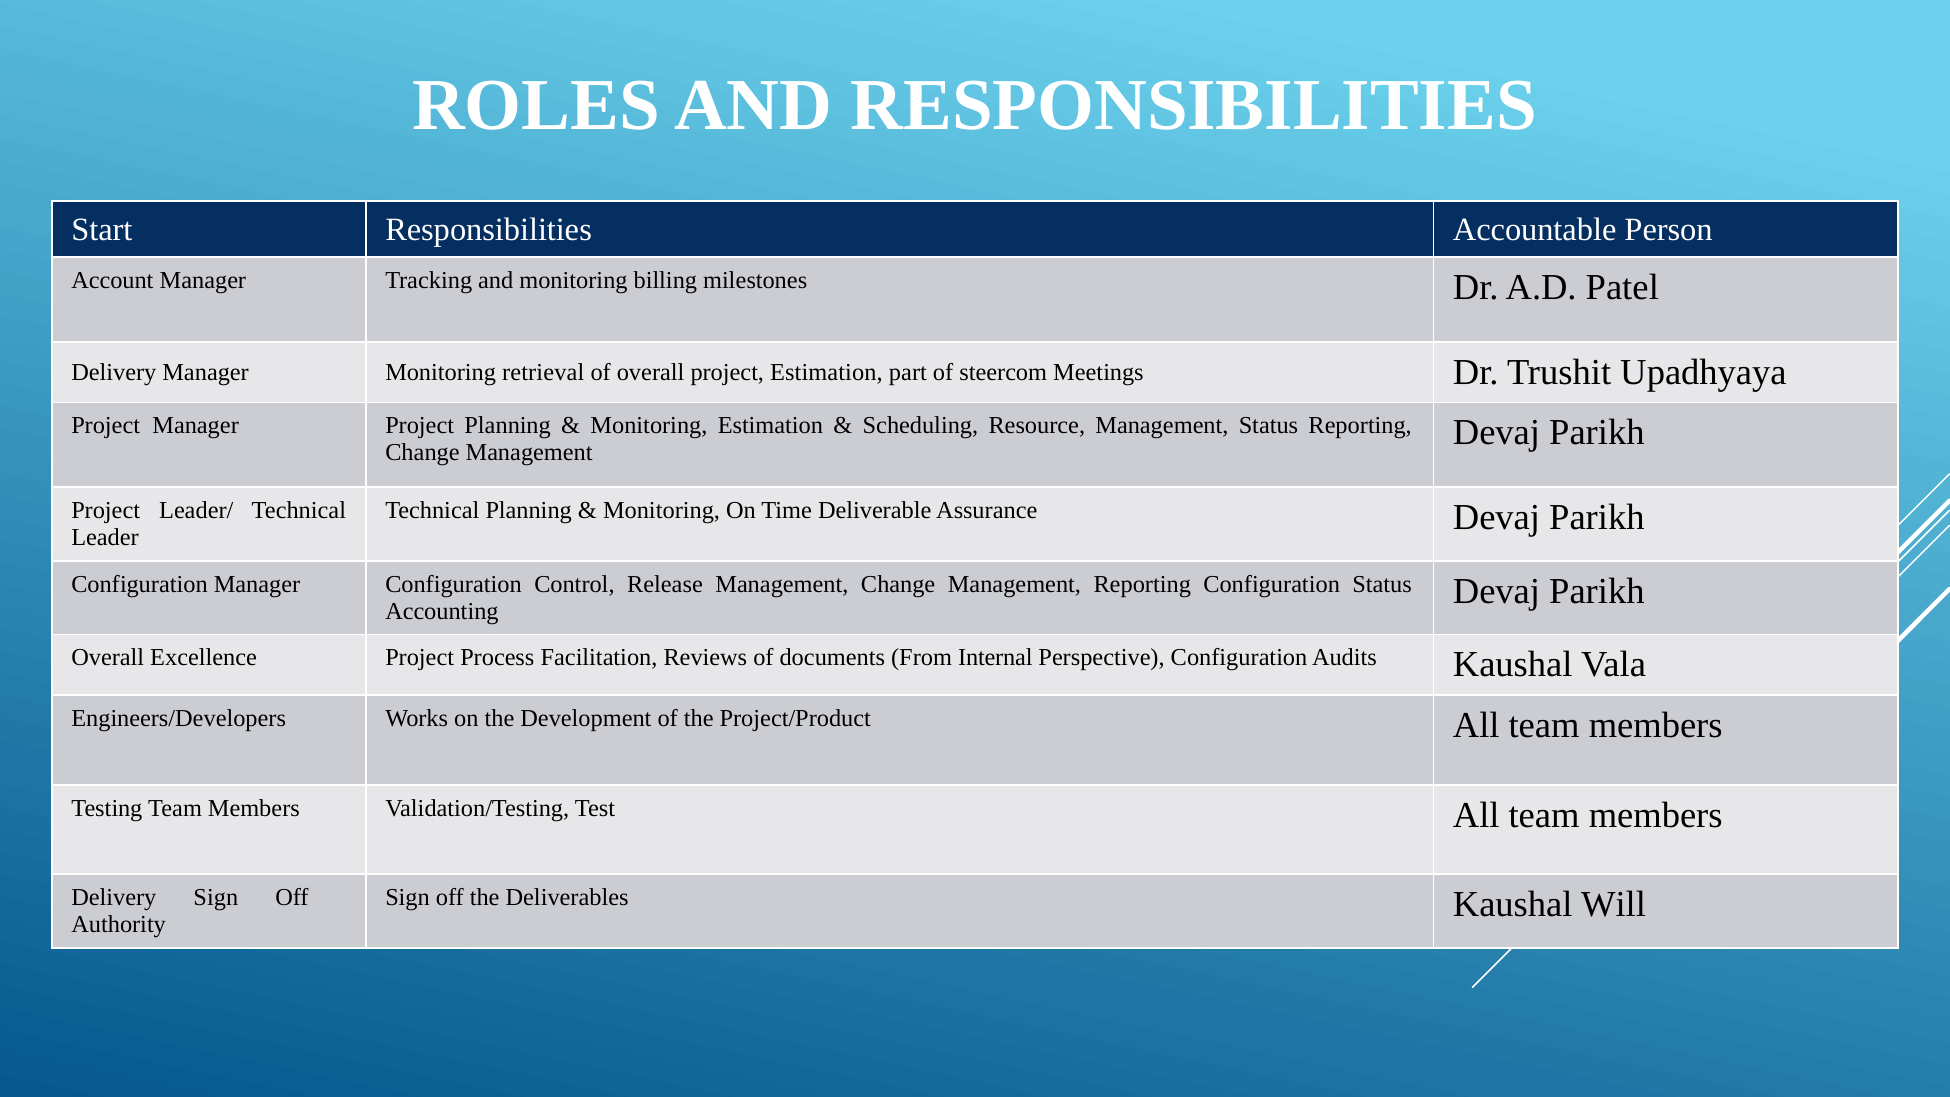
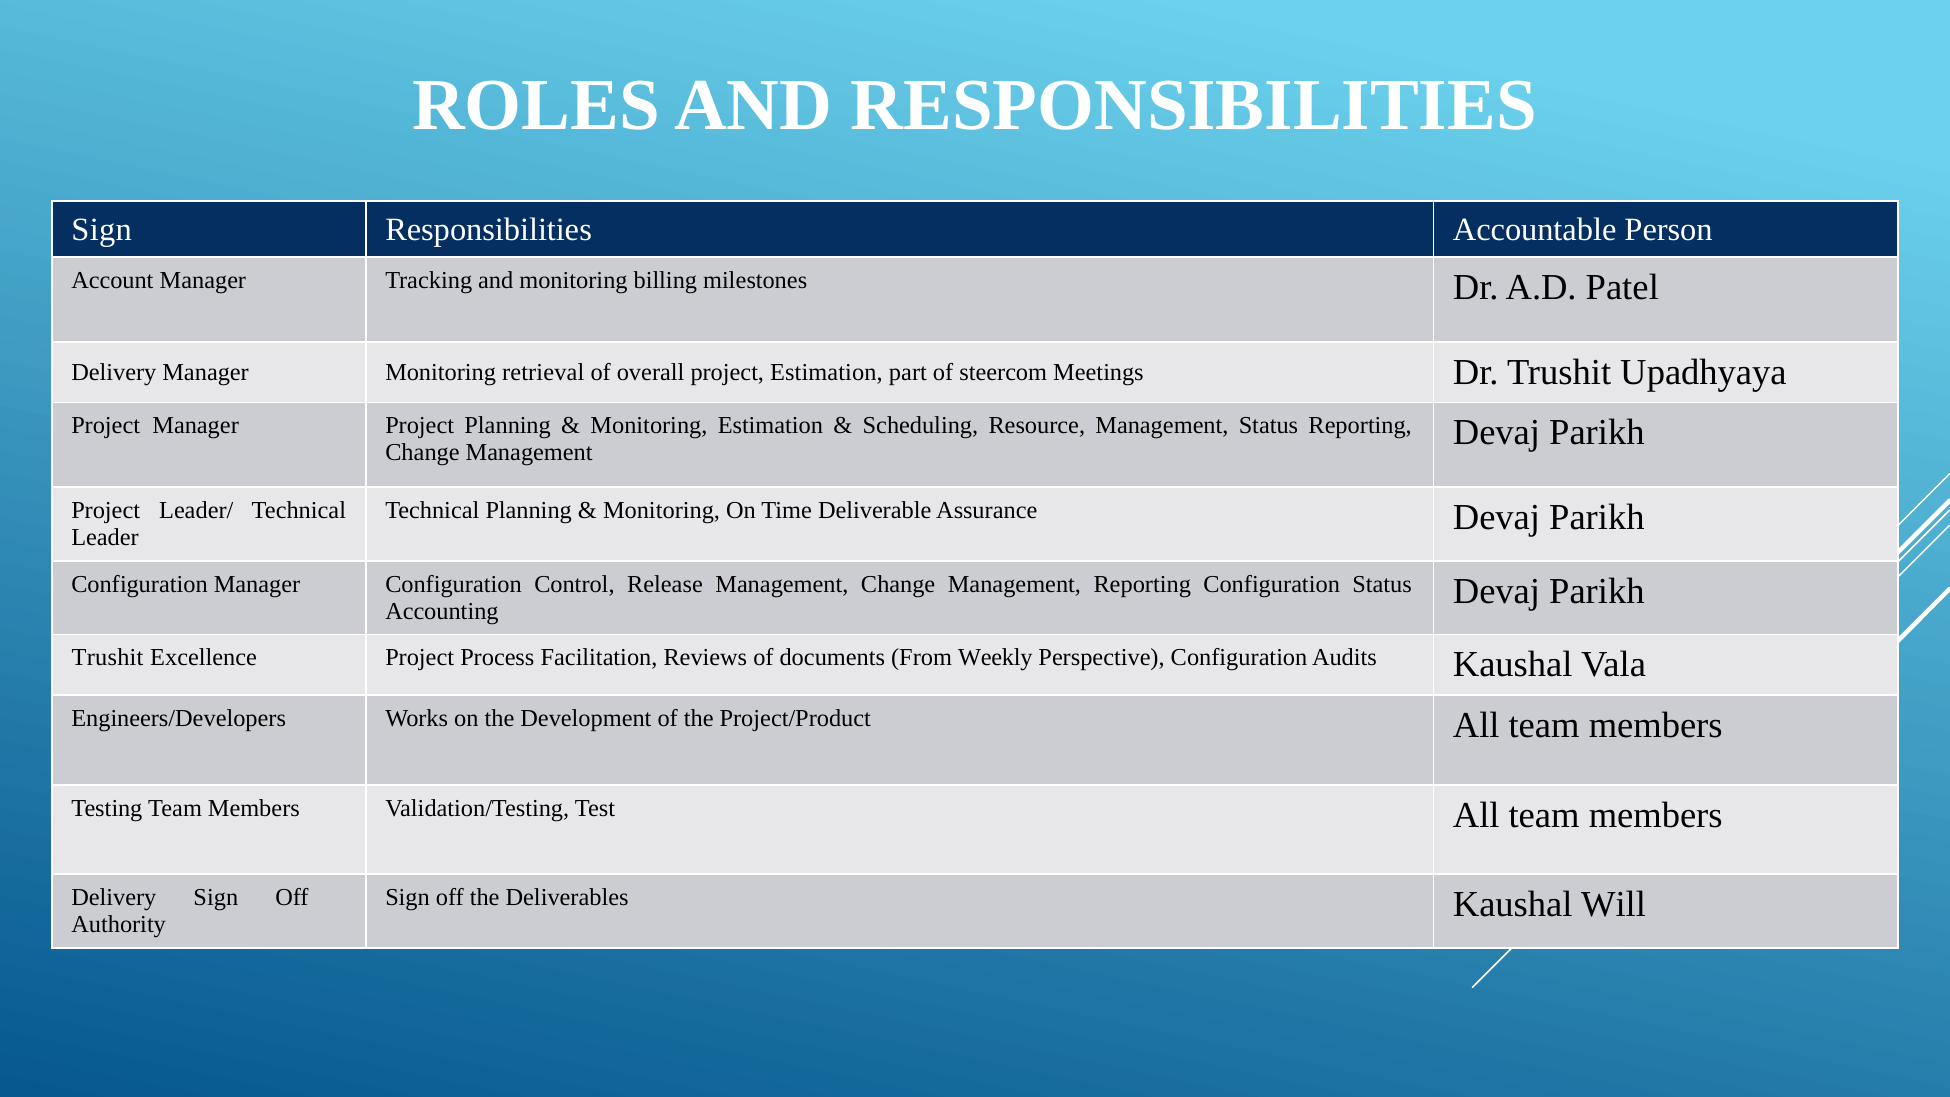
Start at (102, 229): Start -> Sign
Overall at (108, 658): Overall -> Trushit
Internal: Internal -> Weekly
